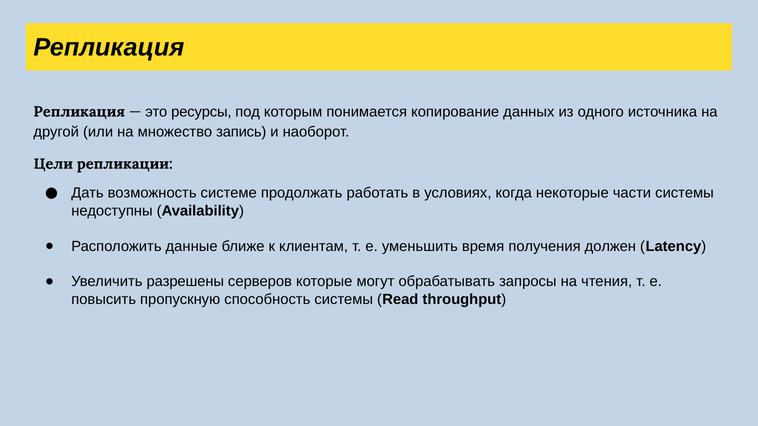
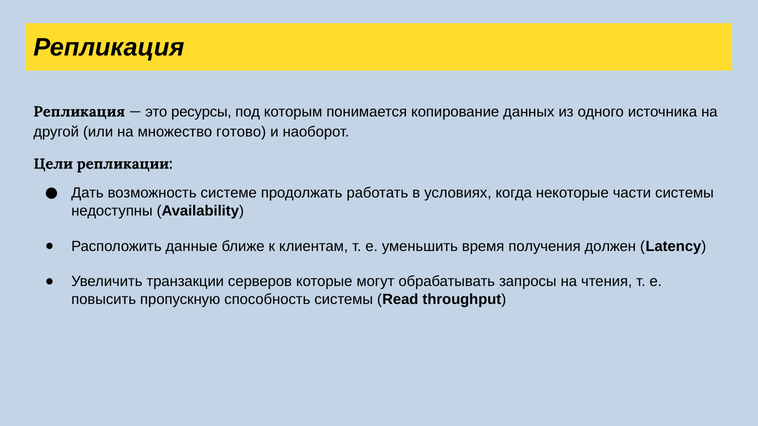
запись: запись -> готово
разрешены: разрешены -> транзакции
